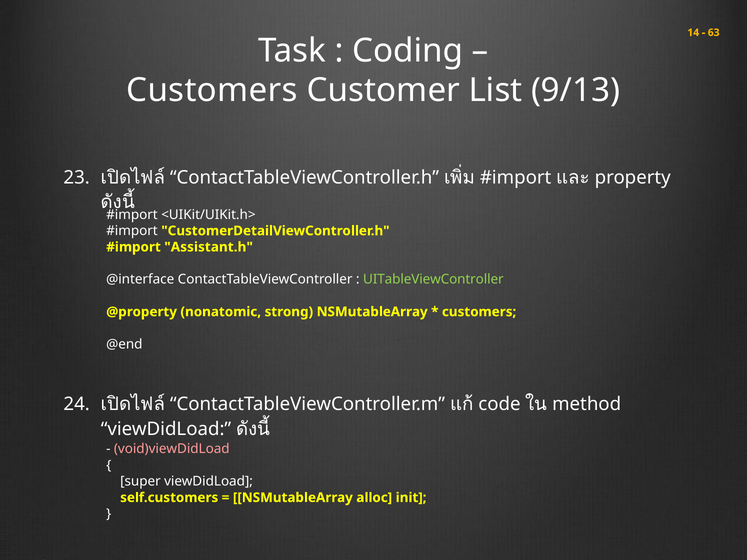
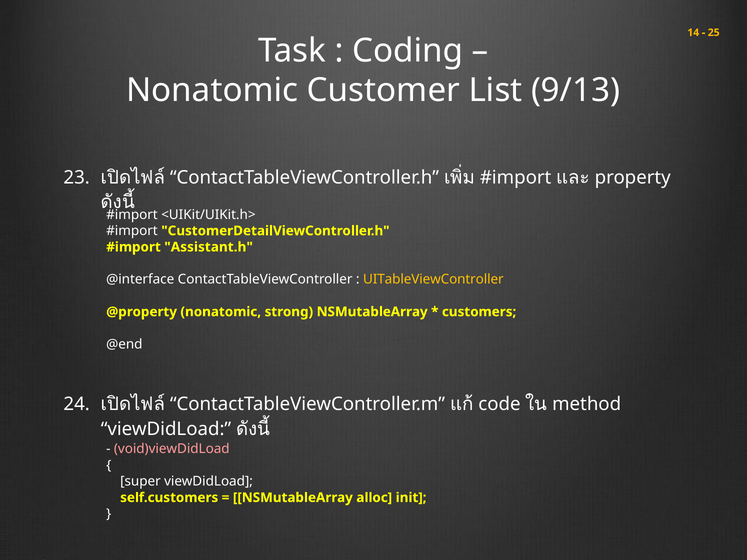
63: 63 -> 25
Customers at (212, 91): Customers -> Nonatomic
UITableViewController colour: light green -> yellow
